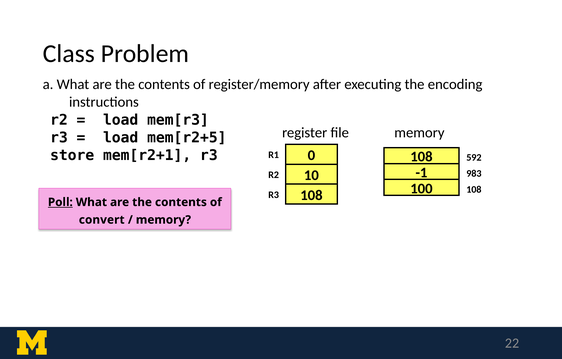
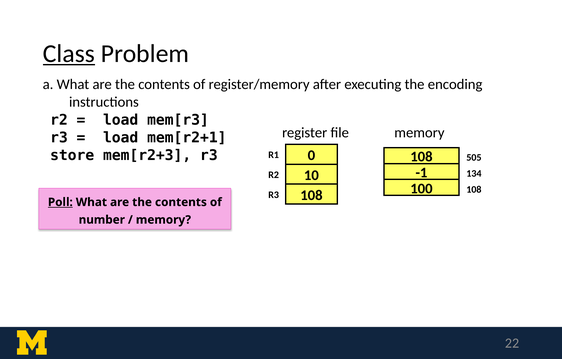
Class underline: none -> present
mem[r2+5: mem[r2+5 -> mem[r2+1
mem[r2+1: mem[r2+1 -> mem[r2+3
592: 592 -> 505
983: 983 -> 134
convert: convert -> number
